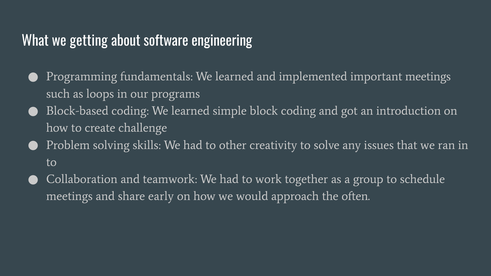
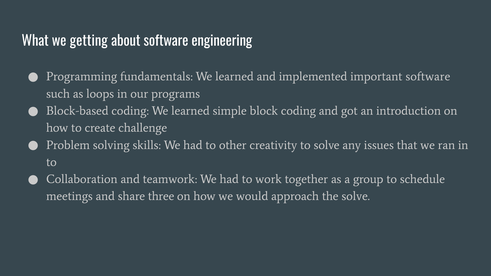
important meetings: meetings -> software
early: early -> three
the often: often -> solve
